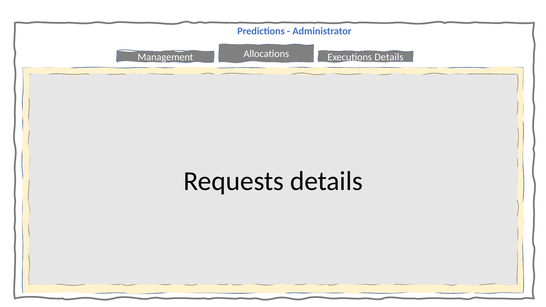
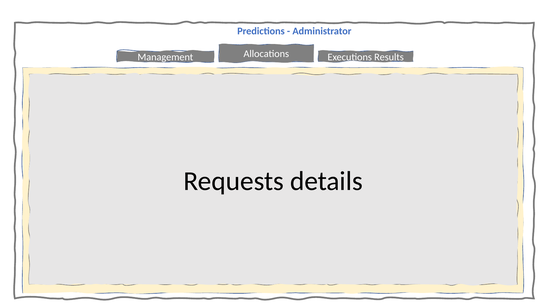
Executions Details: Details -> Results
